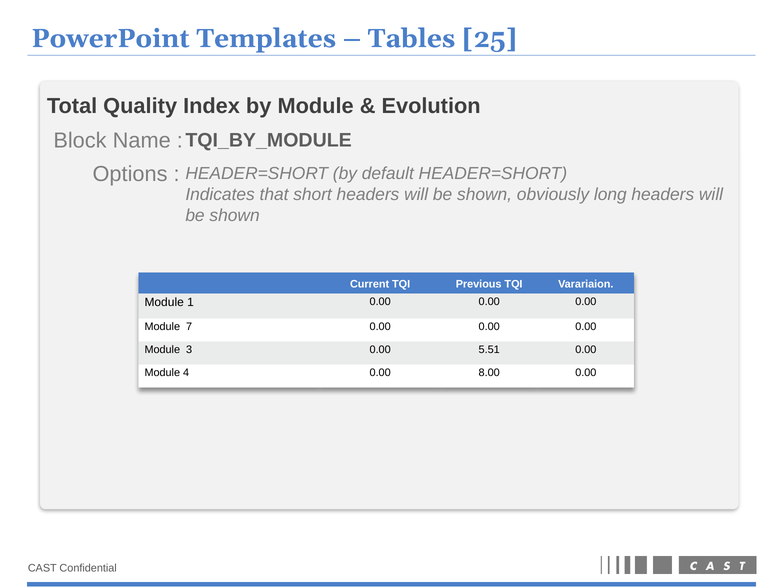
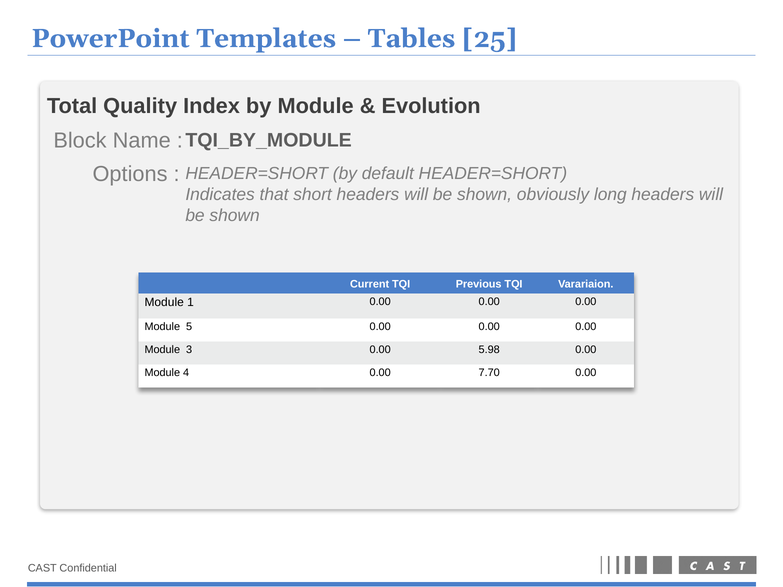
7: 7 -> 5
5.51: 5.51 -> 5.98
8.00: 8.00 -> 7.70
